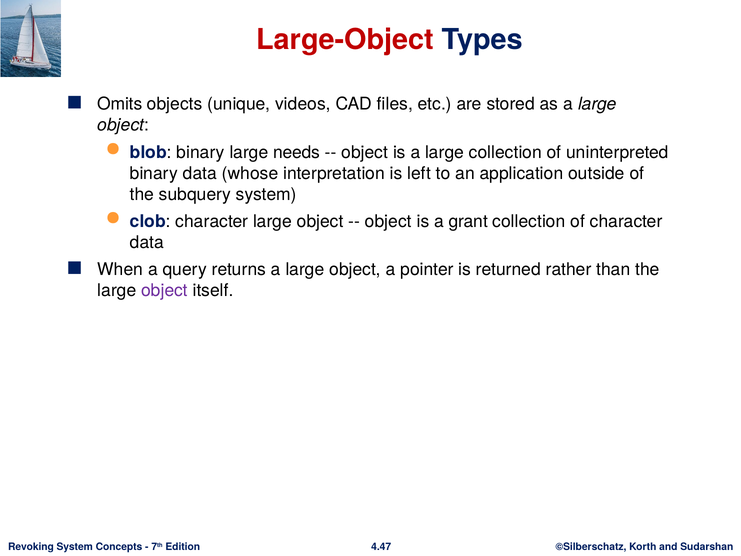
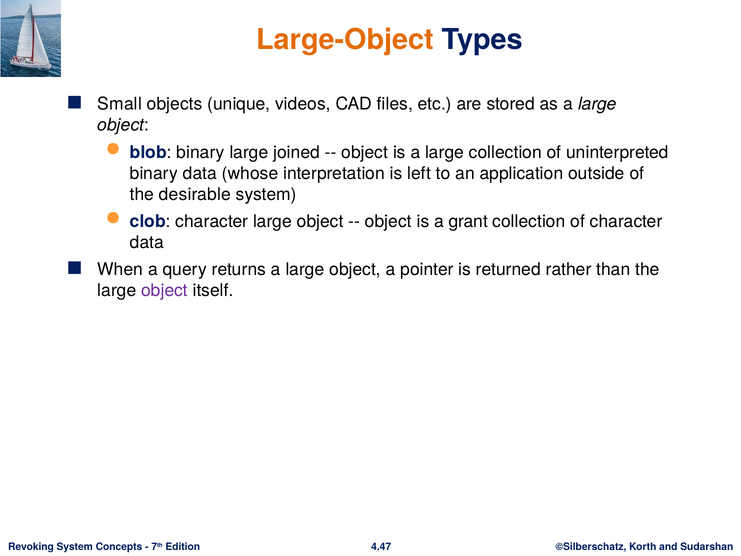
Large-Object colour: red -> orange
Omits: Omits -> Small
needs: needs -> joined
subquery: subquery -> desirable
